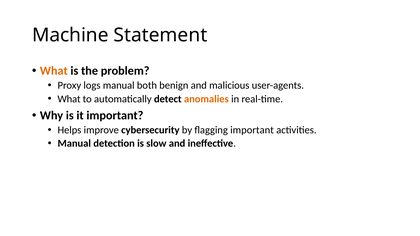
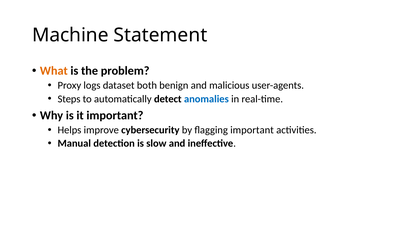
logs manual: manual -> dataset
What at (69, 99): What -> Steps
anomalies colour: orange -> blue
